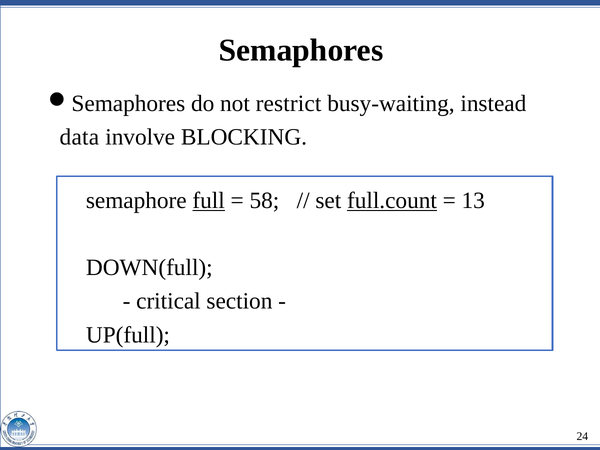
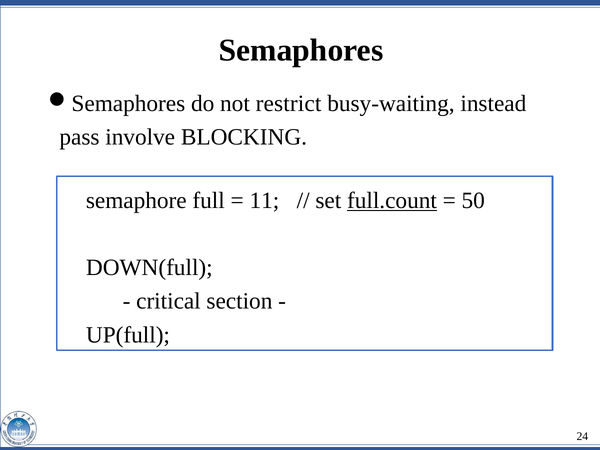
data: data -> pass
full underline: present -> none
58: 58 -> 11
13: 13 -> 50
